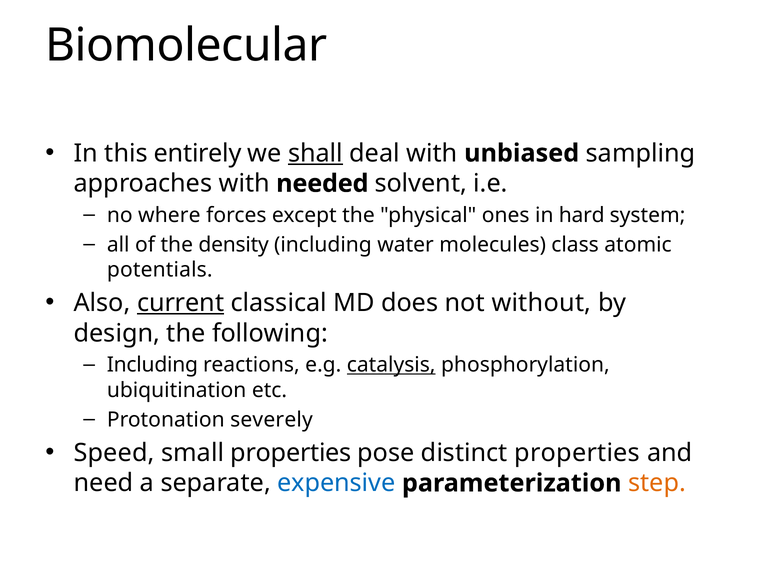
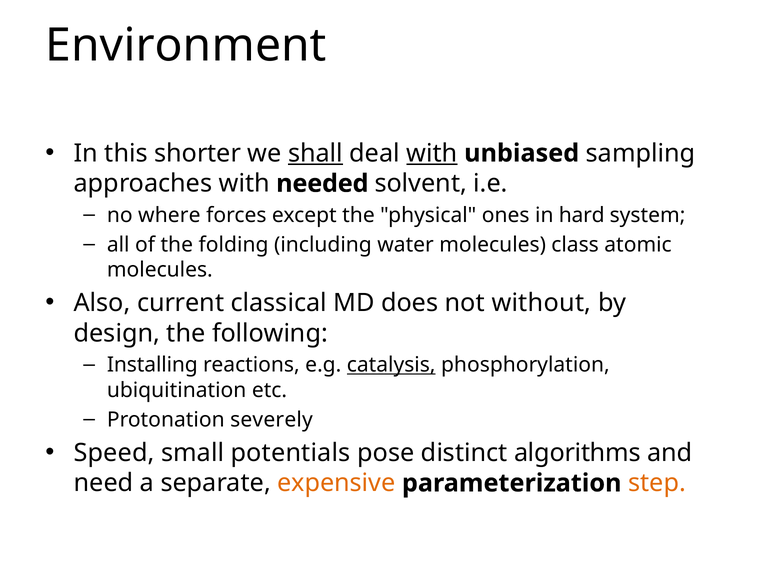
Biomolecular: Biomolecular -> Environment
entirely: entirely -> shorter
with at (432, 153) underline: none -> present
density: density -> folding
potentials at (160, 270): potentials -> molecules
current underline: present -> none
Including at (152, 365): Including -> Installing
small properties: properties -> potentials
distinct properties: properties -> algorithms
expensive colour: blue -> orange
